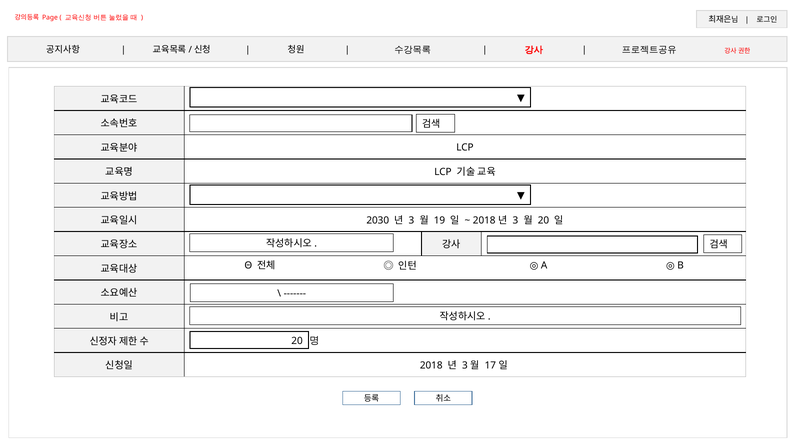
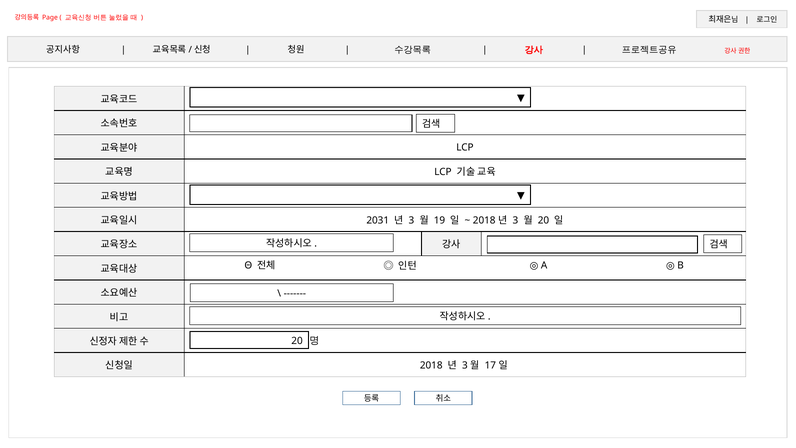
2030: 2030 -> 2031
